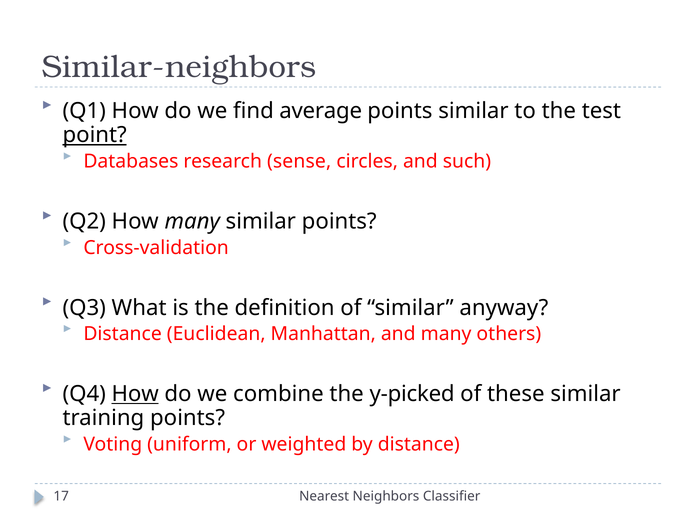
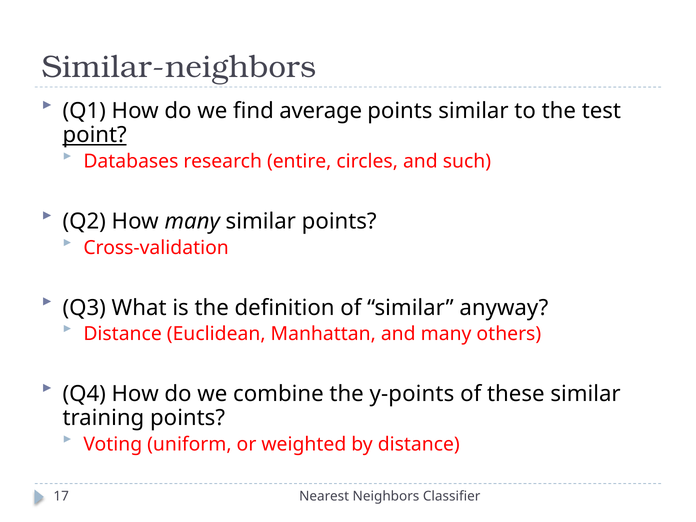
sense: sense -> entire
How at (135, 394) underline: present -> none
y-picked: y-picked -> y-points
